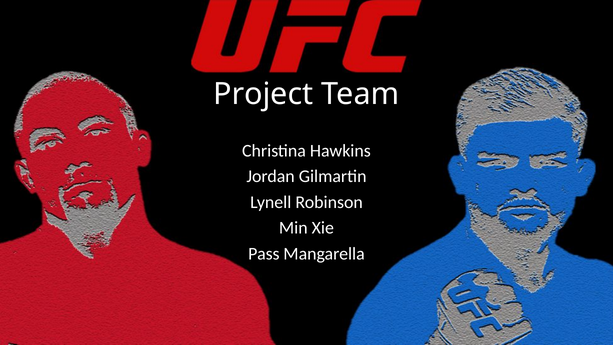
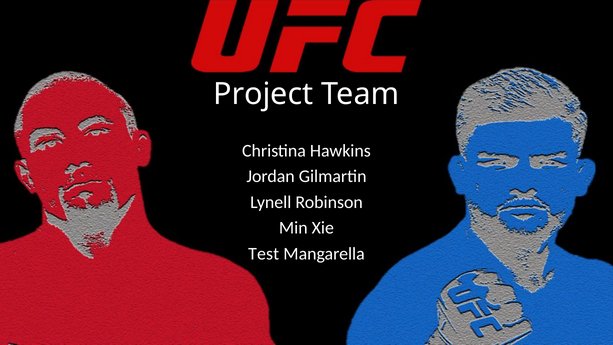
Pass: Pass -> Test
